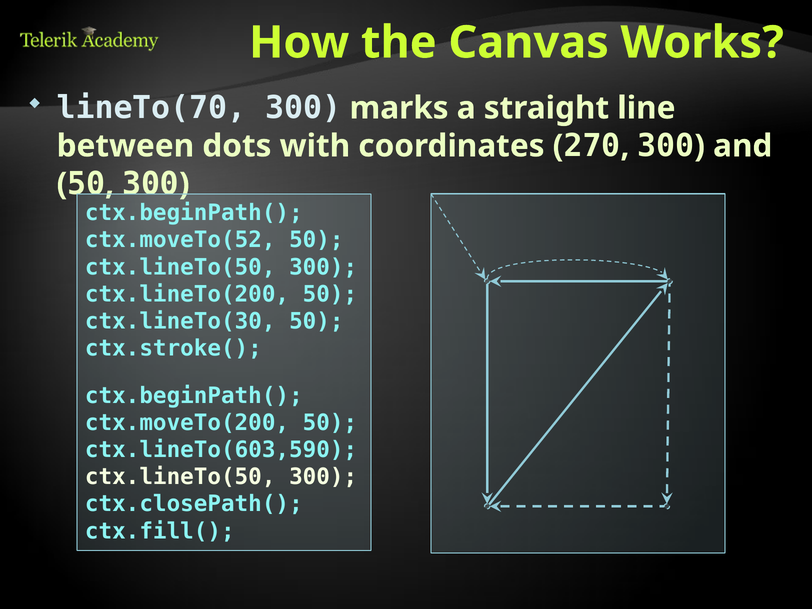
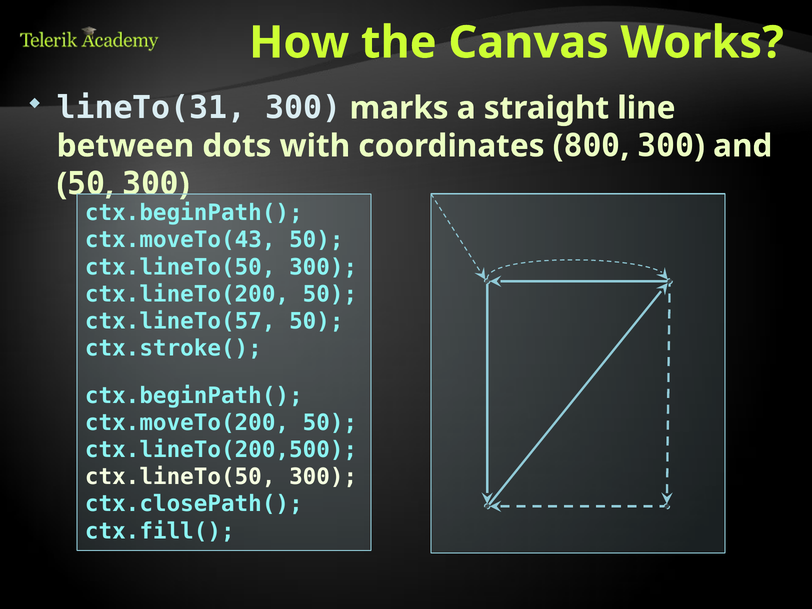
lineTo(70: lineTo(70 -> lineTo(31
270: 270 -> 800
ctx.moveTo(52: ctx.moveTo(52 -> ctx.moveTo(43
ctx.lineTo(30: ctx.lineTo(30 -> ctx.lineTo(57
ctx.lineTo(603,590: ctx.lineTo(603,590 -> ctx.lineTo(200,500
